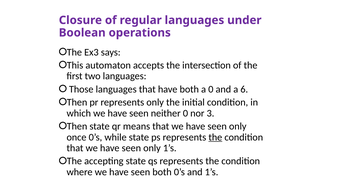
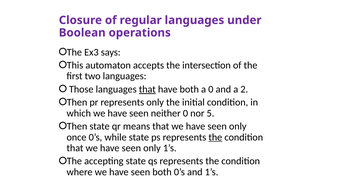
that at (147, 89) underline: none -> present
6: 6 -> 2
3: 3 -> 5
